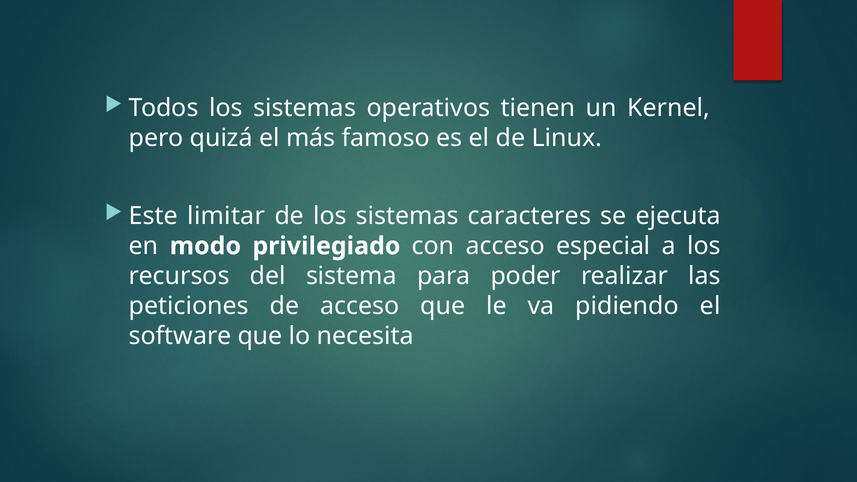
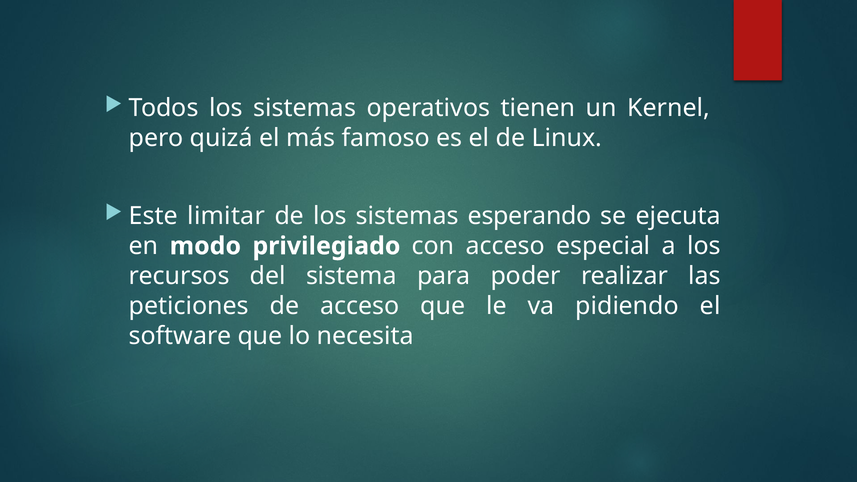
caracteres: caracteres -> esperando
